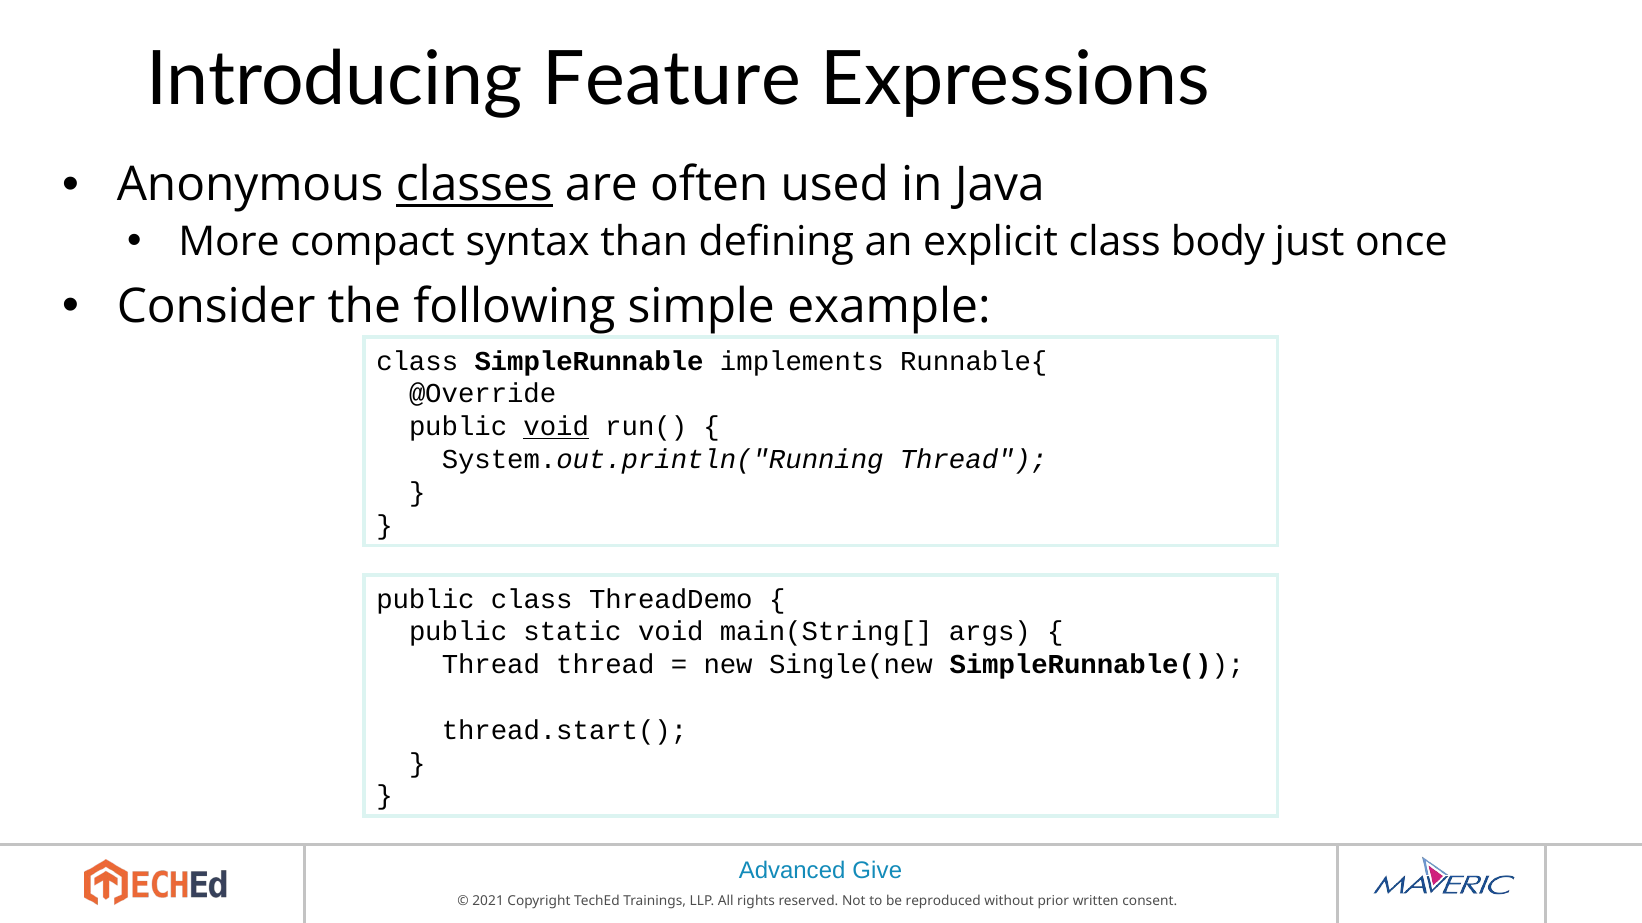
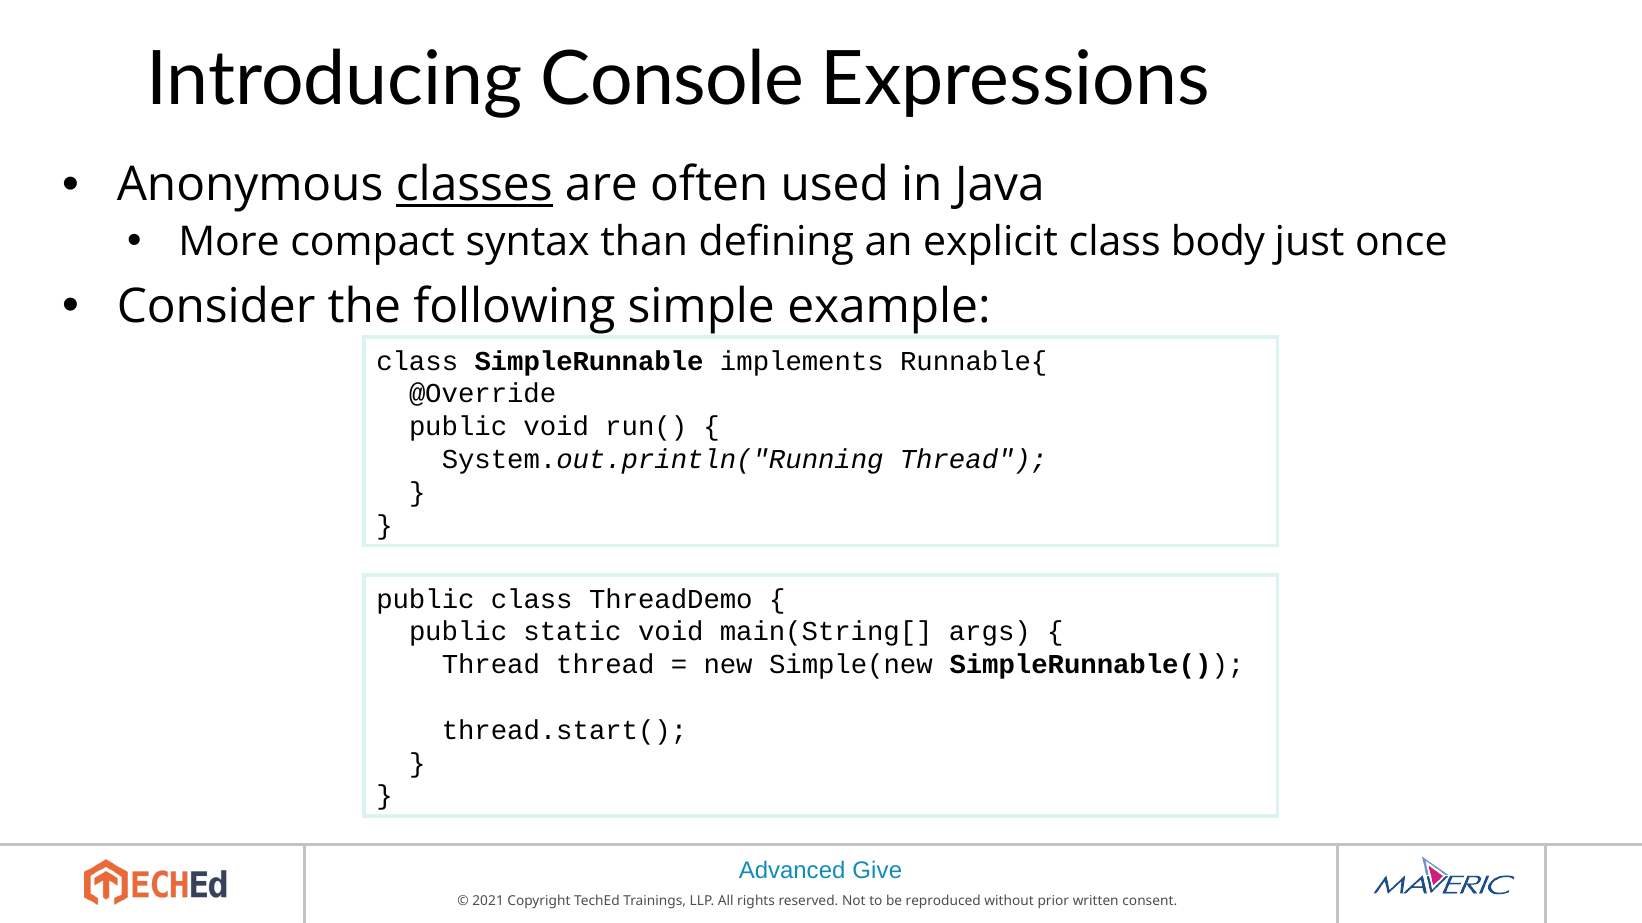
Feature: Feature -> Console
void at (556, 427) underline: present -> none
Single(new: Single(new -> Simple(new
